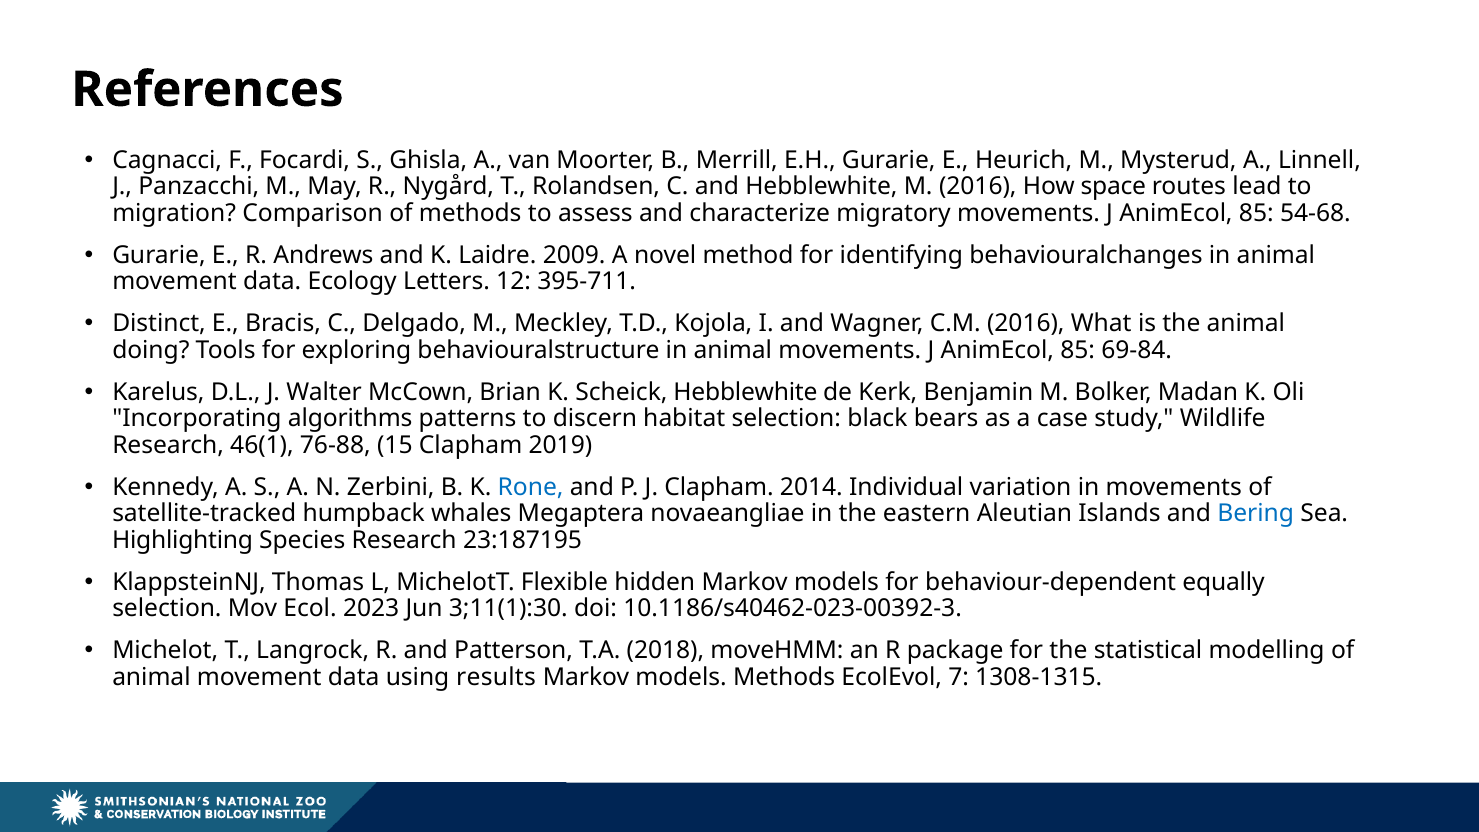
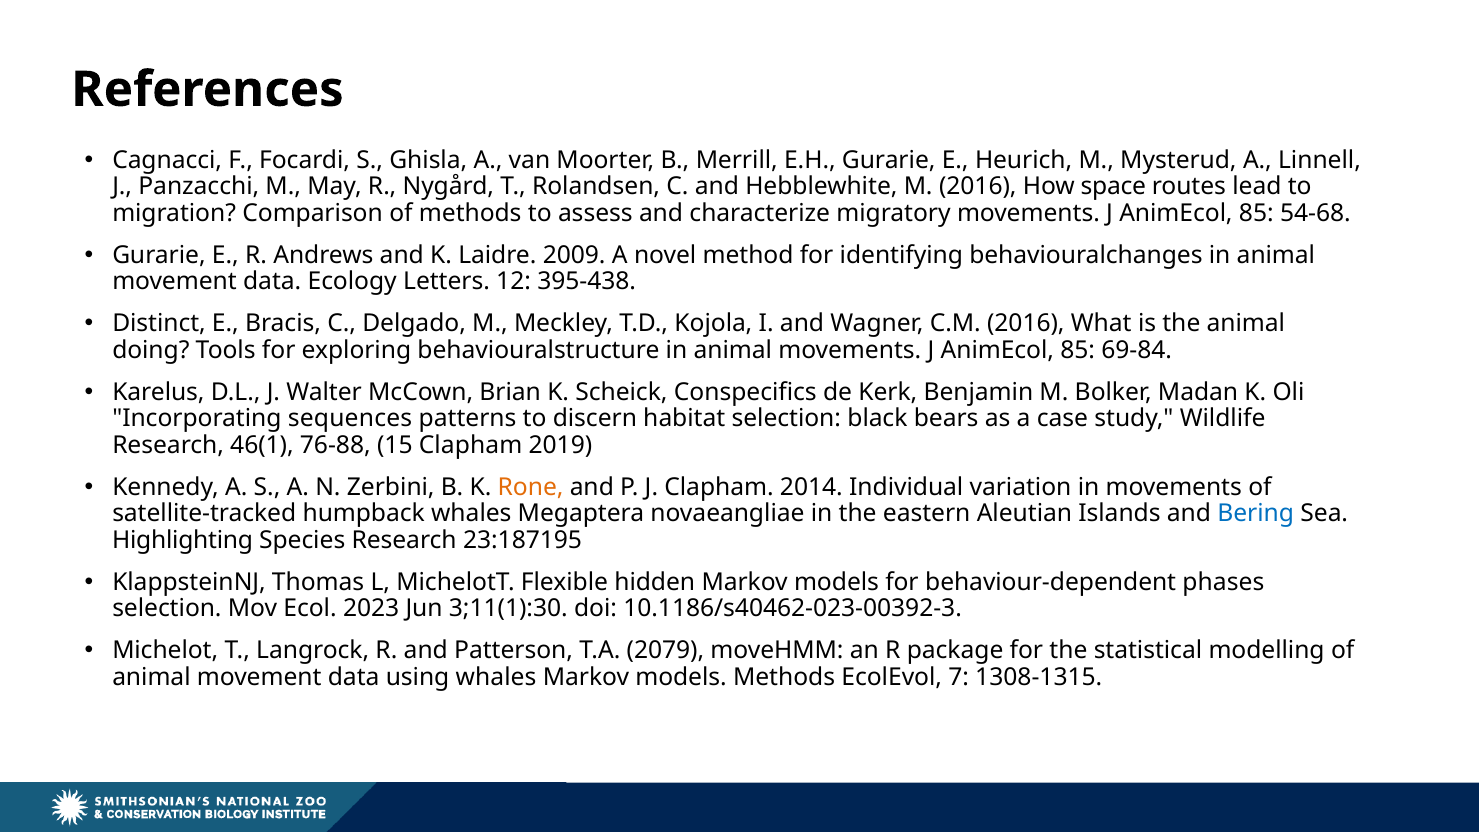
395-711: 395-711 -> 395-438
Scheick Hebblewhite: Hebblewhite -> Conspecifics
algorithms: algorithms -> sequences
Rone colour: blue -> orange
equally: equally -> phases
2018: 2018 -> 2079
using results: results -> whales
